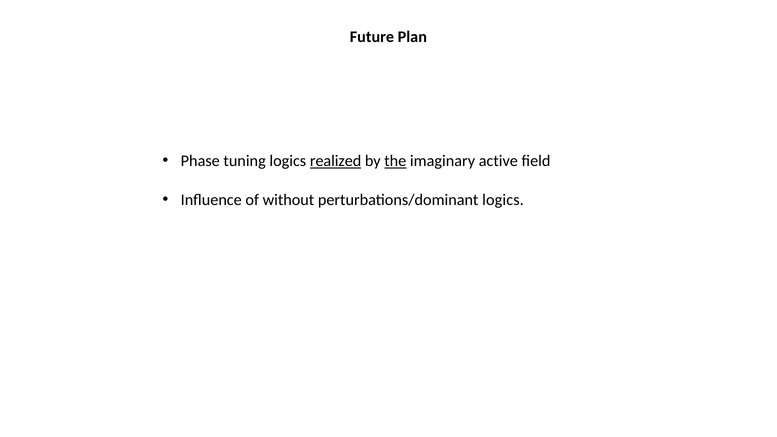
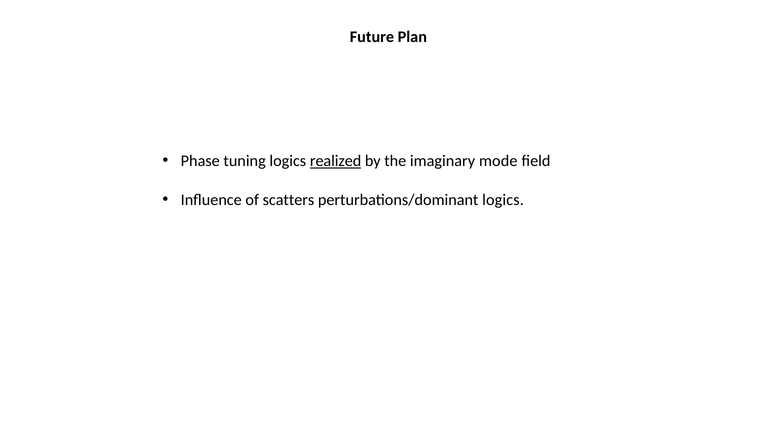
the underline: present -> none
active: active -> mode
without: without -> scatters
